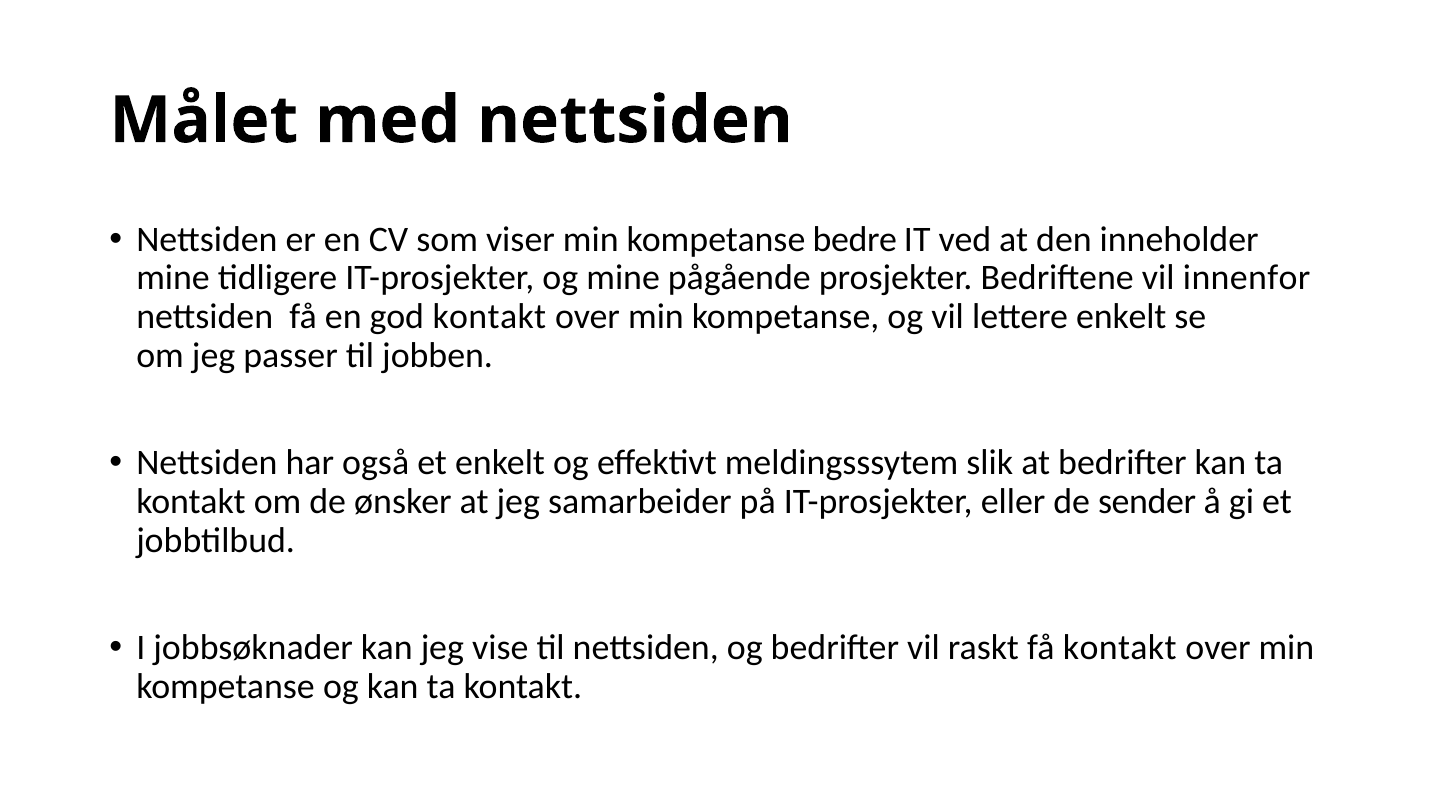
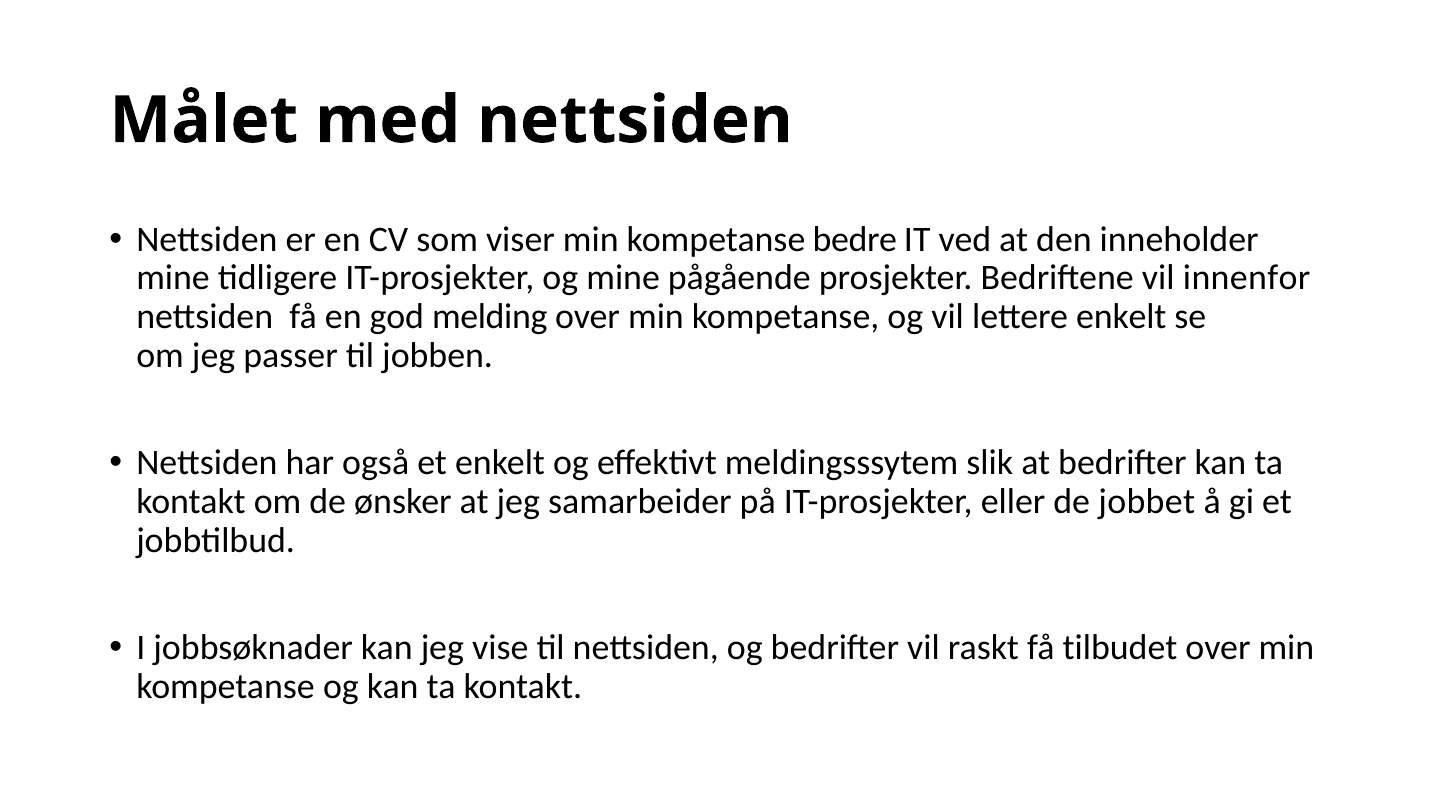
god kontakt: kontakt -> melding
sender: sender -> jobbet
få kontakt: kontakt -> tilbudet
